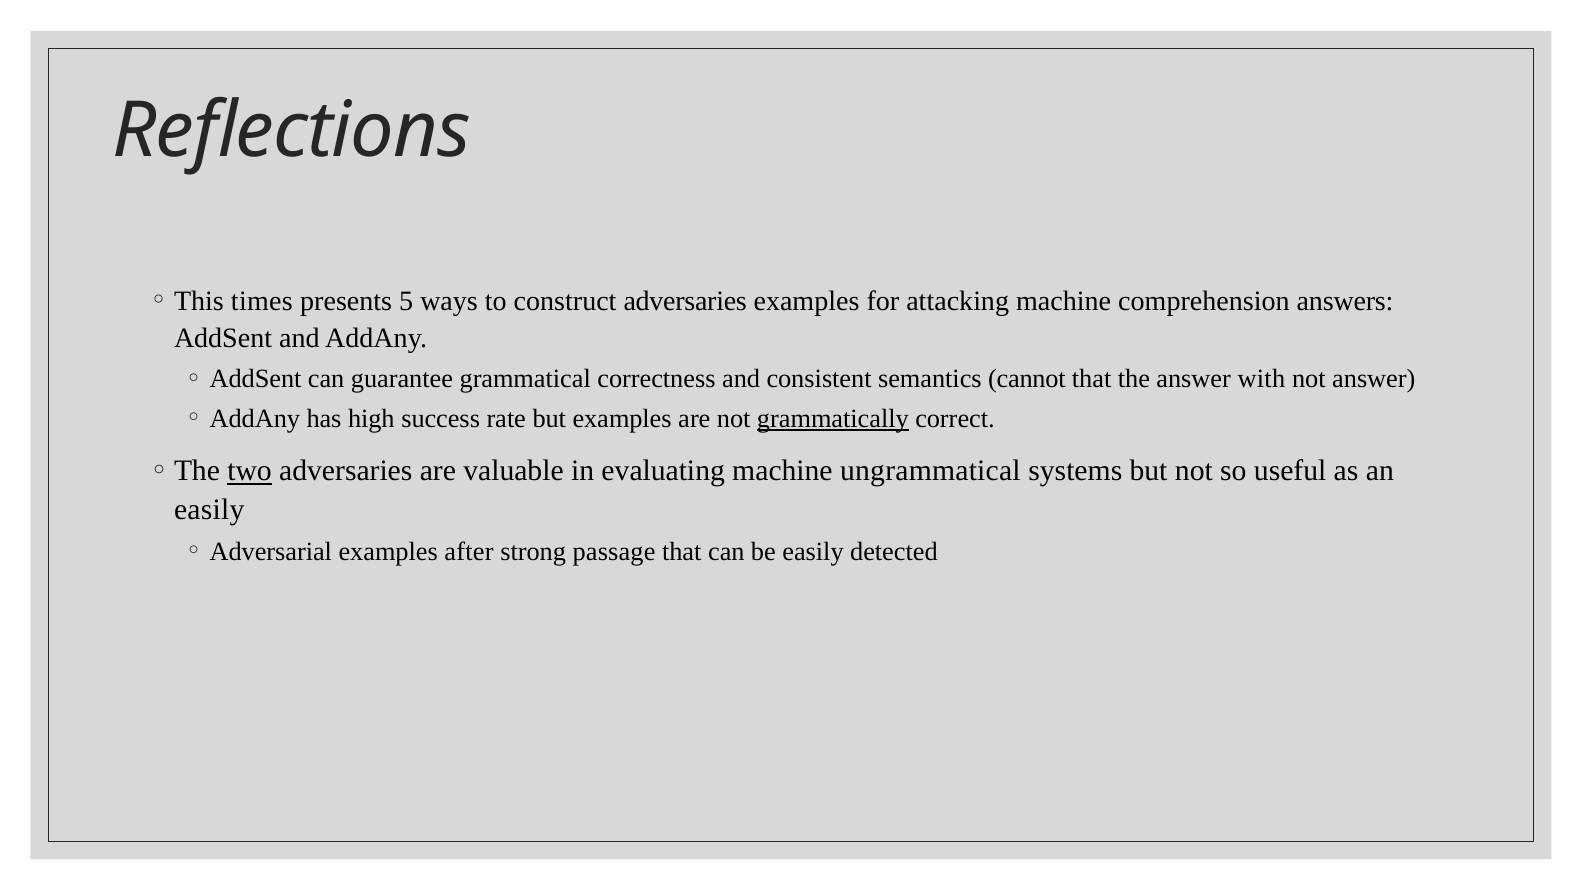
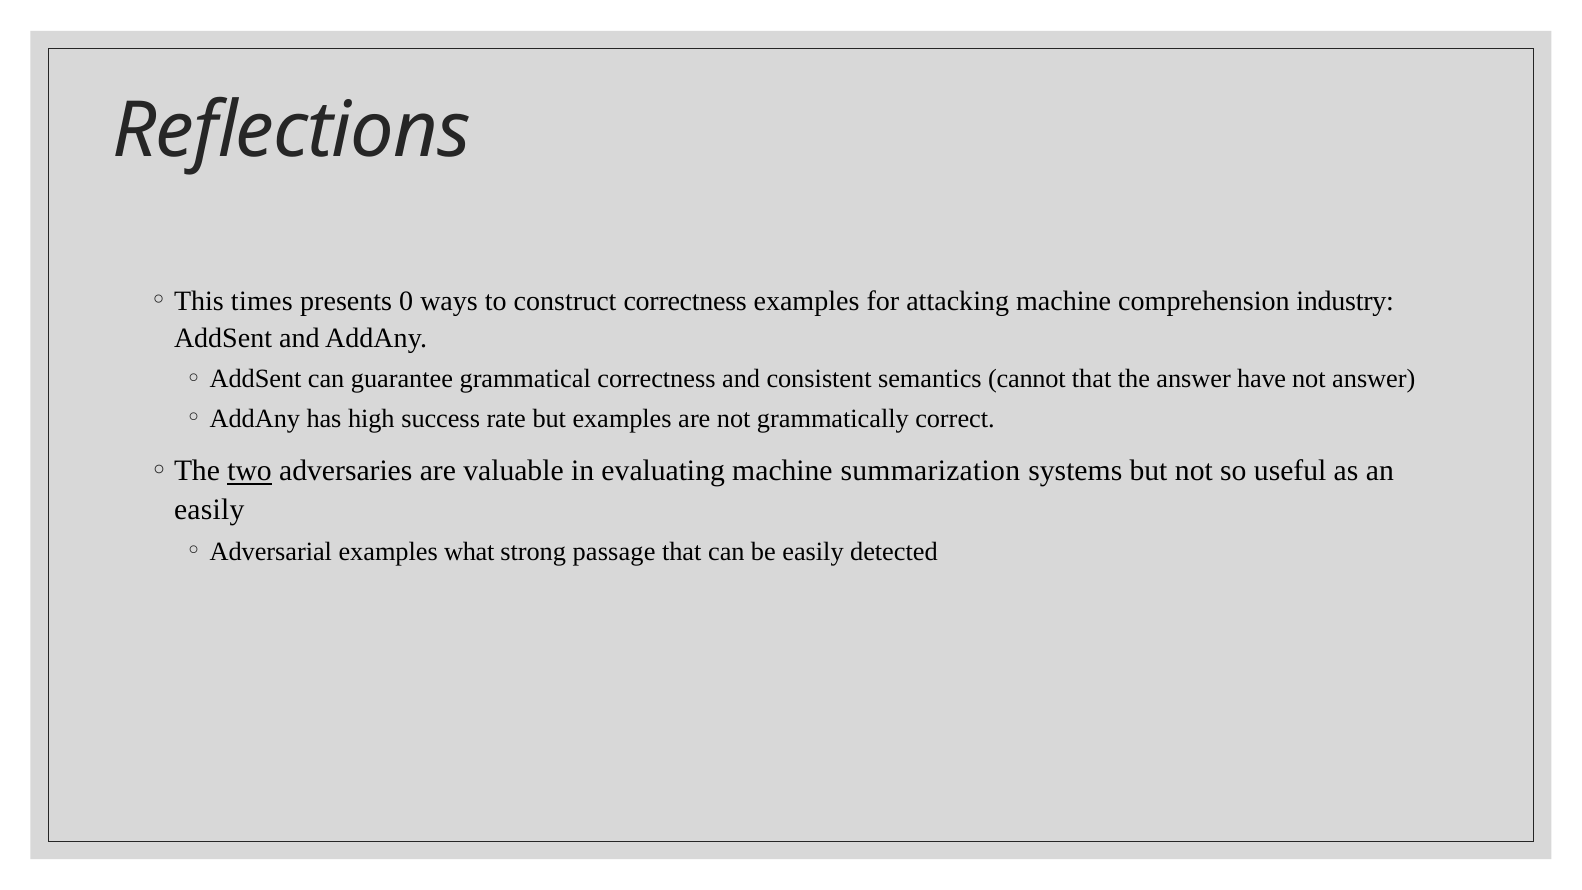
5: 5 -> 0
construct adversaries: adversaries -> correctness
answers: answers -> industry
with: with -> have
grammatically underline: present -> none
ungrammatical: ungrammatical -> summarization
after: after -> what
